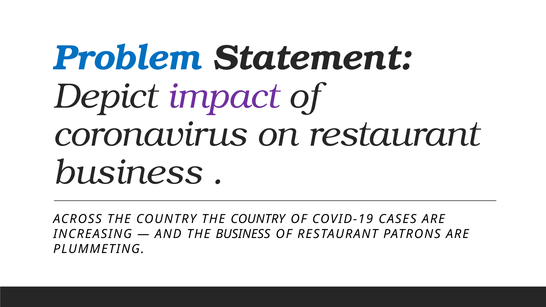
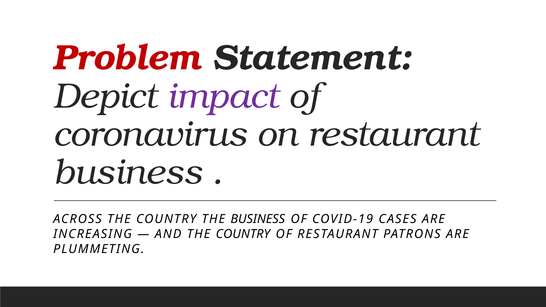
Problem colour: blue -> red
COUNTRY THE COUNTRY: COUNTRY -> BUSINESS
AND THE BUSINESS: BUSINESS -> COUNTRY
